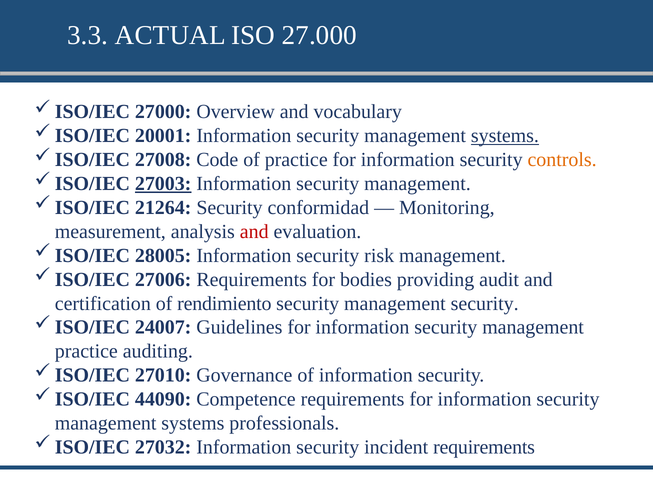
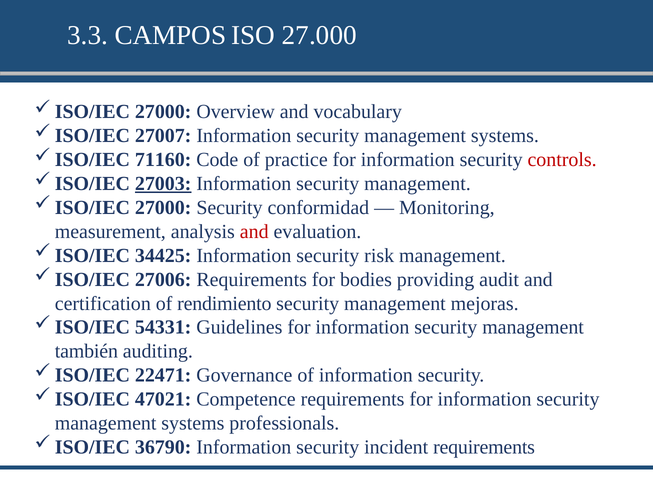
ACTUAL: ACTUAL -> CAMPOS
20001: 20001 -> 27007
systems at (505, 136) underline: present -> none
27008: 27008 -> 71160
controls colour: orange -> red
21264 at (163, 208): 21264 -> 27000
28005: 28005 -> 34425
management security: security -> mejoras
24007: 24007 -> 54331
practice at (86, 351): practice -> también
27010: 27010 -> 22471
44090: 44090 -> 47021
27032: 27032 -> 36790
